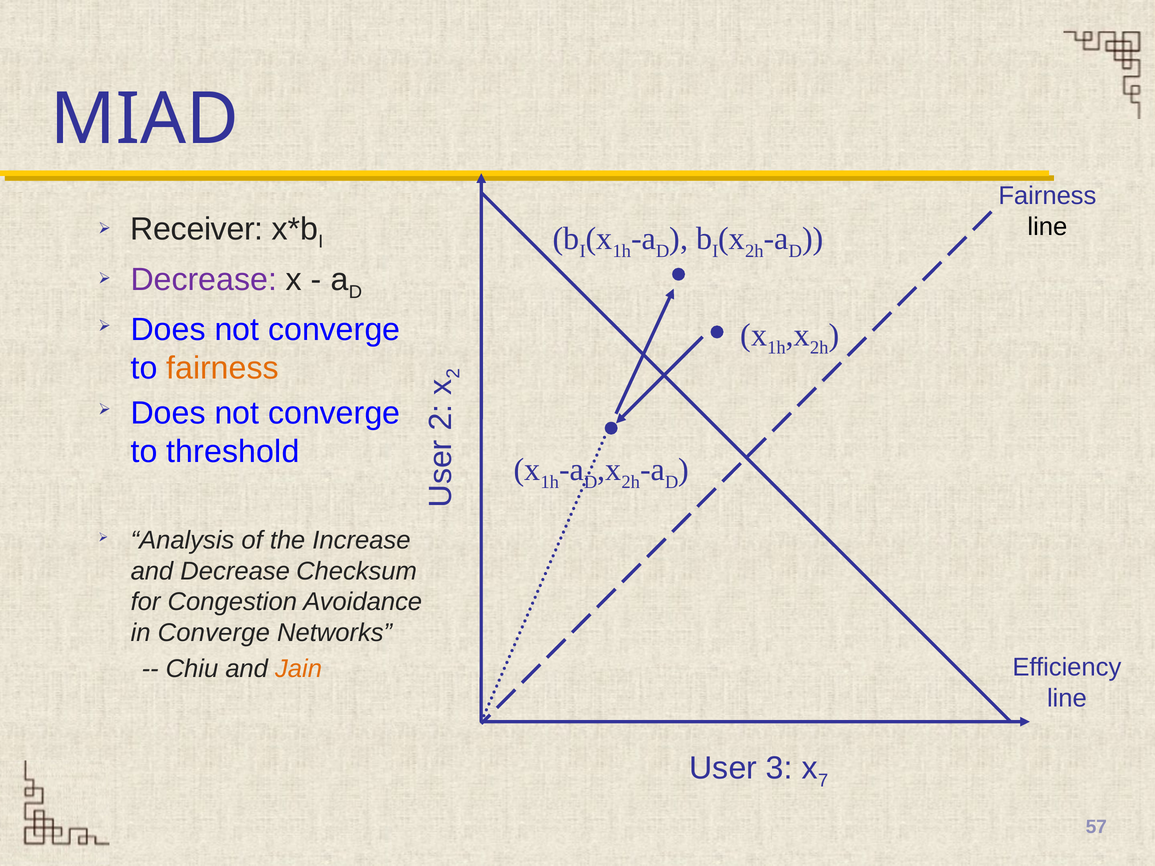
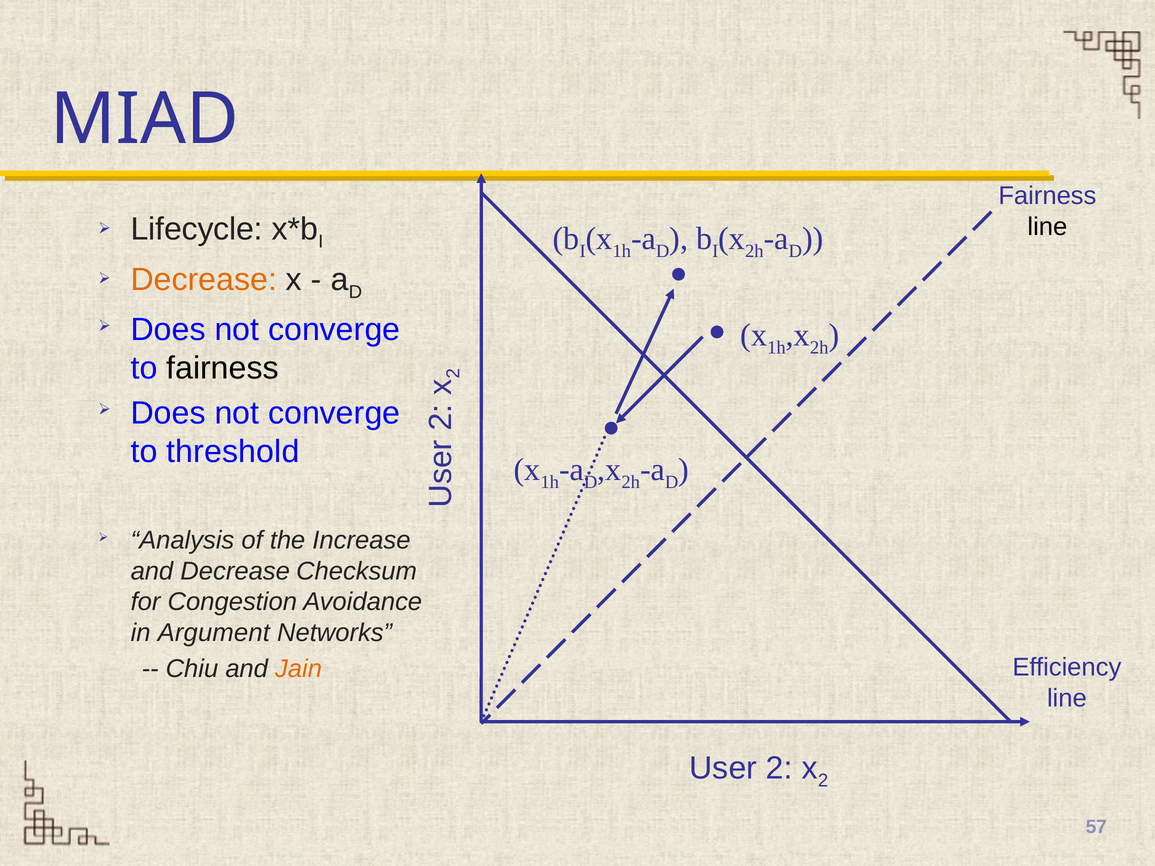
Receiver: Receiver -> Lifecycle
Decrease at (204, 280) colour: purple -> orange
fairness at (223, 368) colour: orange -> black
in Converge: Converge -> Argument
User 3: 3 -> 2
7 at (823, 781): 7 -> 2
